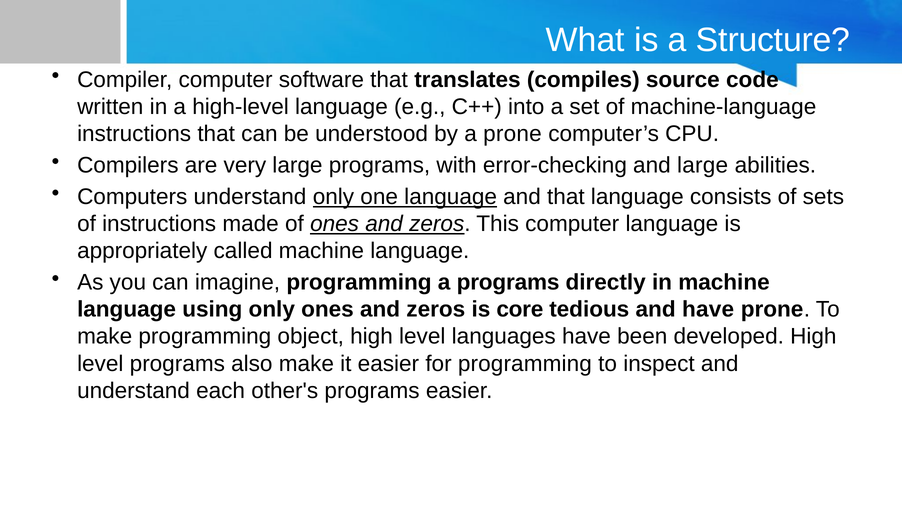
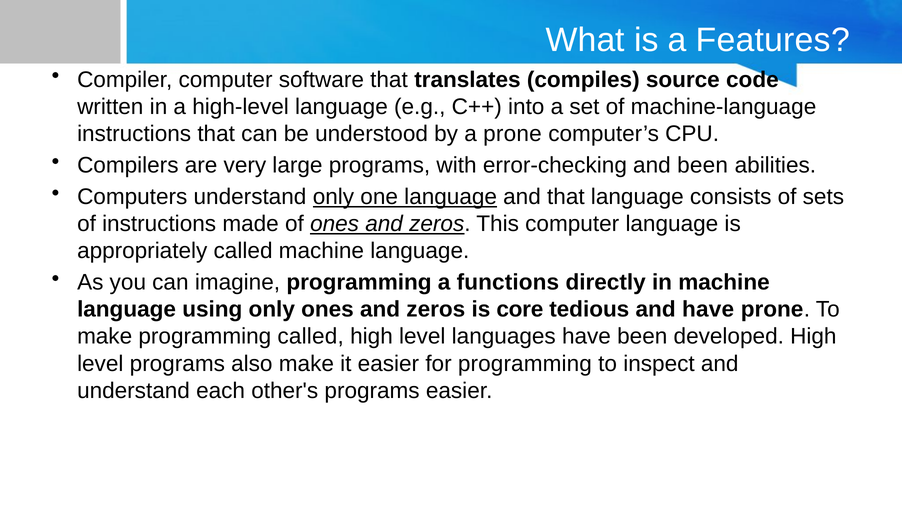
Structure: Structure -> Features
and large: large -> been
a programs: programs -> functions
programming object: object -> called
